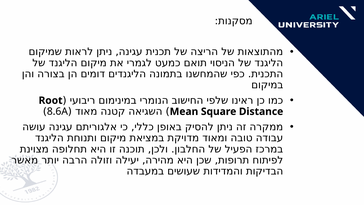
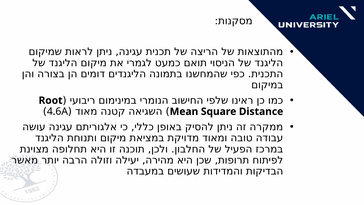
8.6A: 8.6A -> 4.6A
